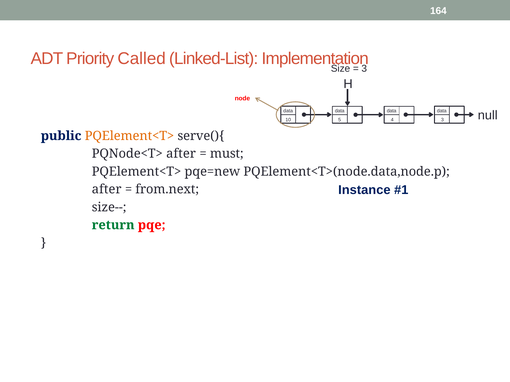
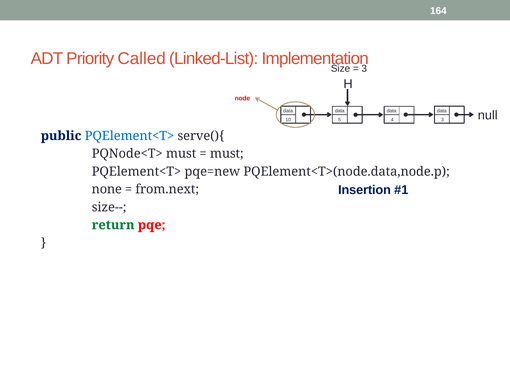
PQElement<T> at (129, 136) colour: orange -> blue
PQNode<T> after: after -> must
Instance: Instance -> Insertion
after at (107, 190): after -> none
